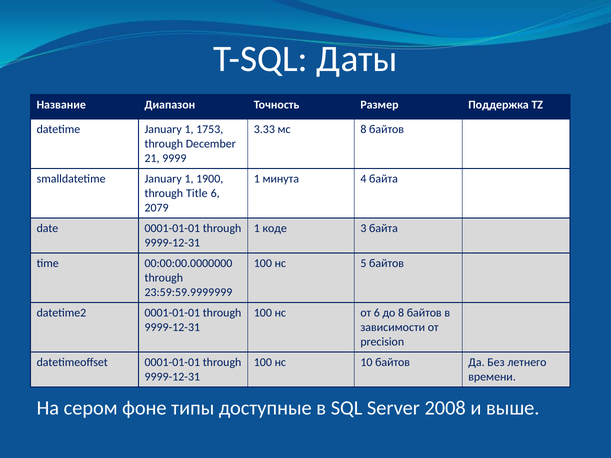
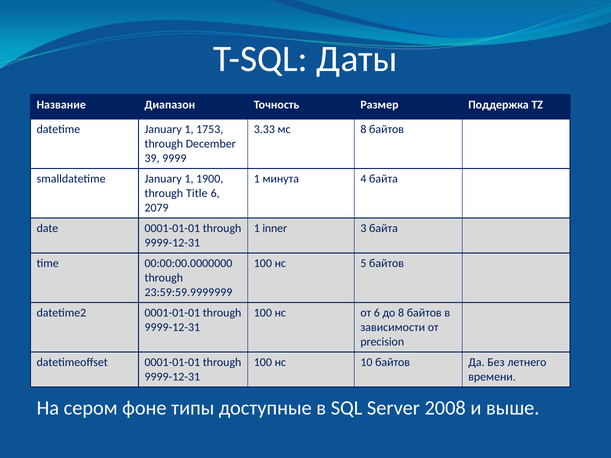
21: 21 -> 39
коде: коде -> inner
